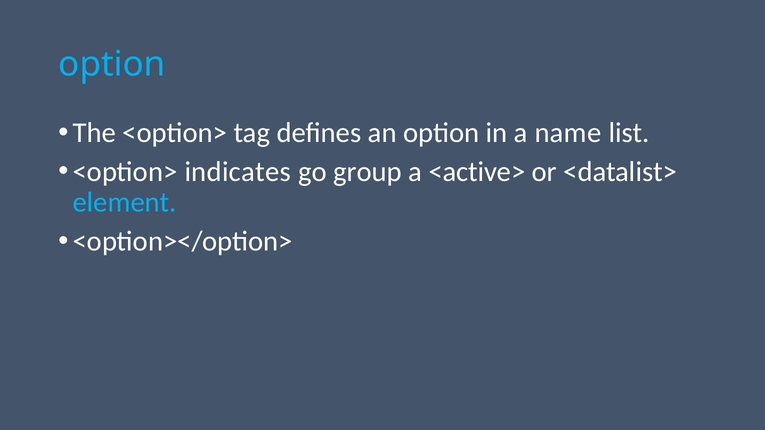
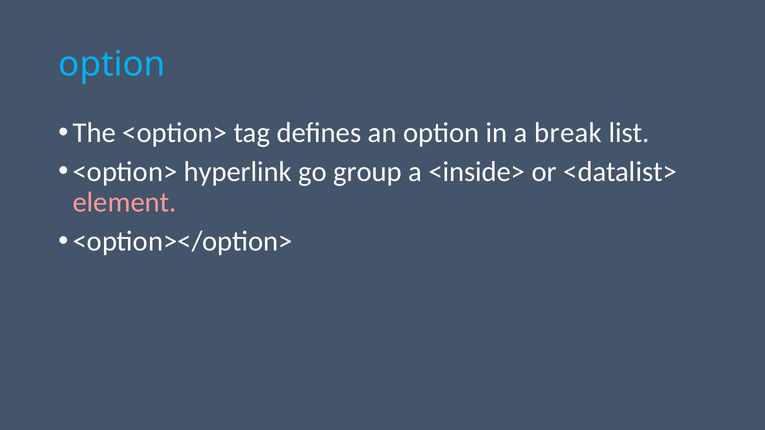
name: name -> break
indicates: indicates -> hyperlink
<active>: <active> -> <inside>
element colour: light blue -> pink
